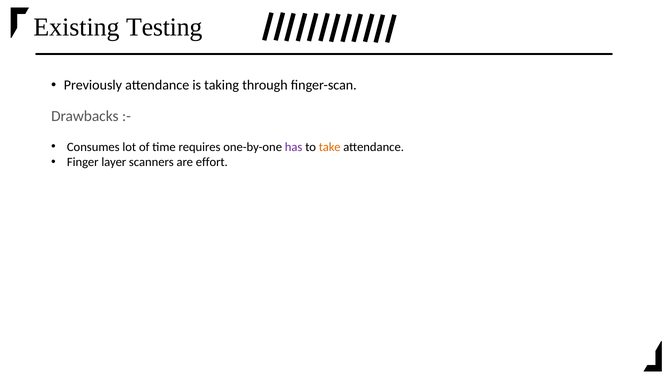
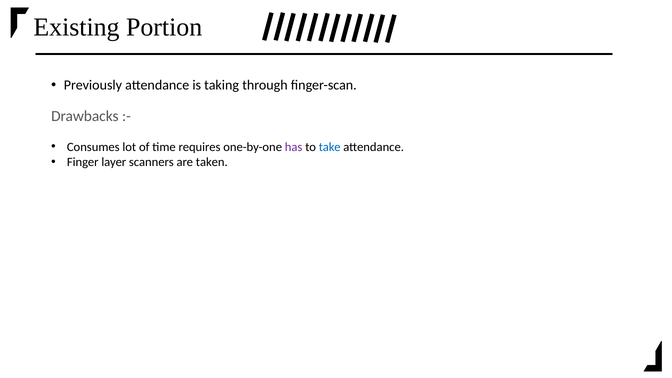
Testing: Testing -> Portion
take colour: orange -> blue
effort: effort -> taken
